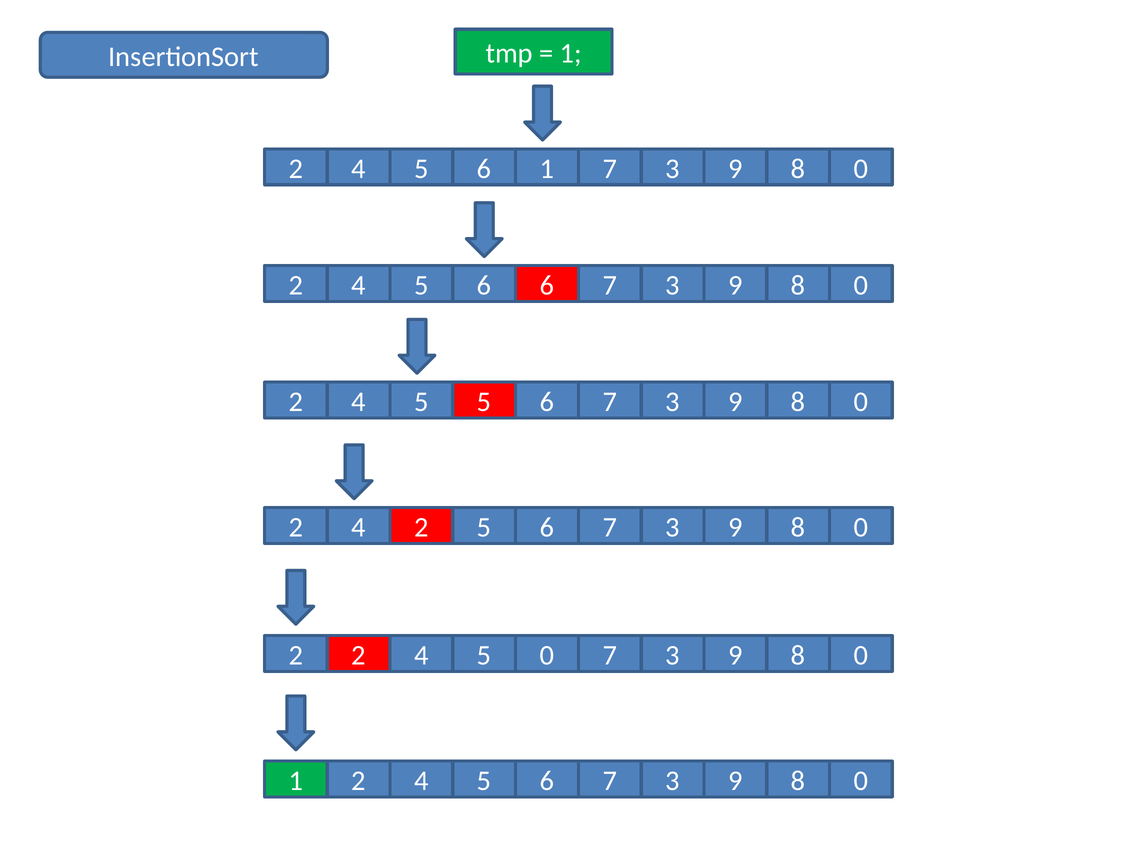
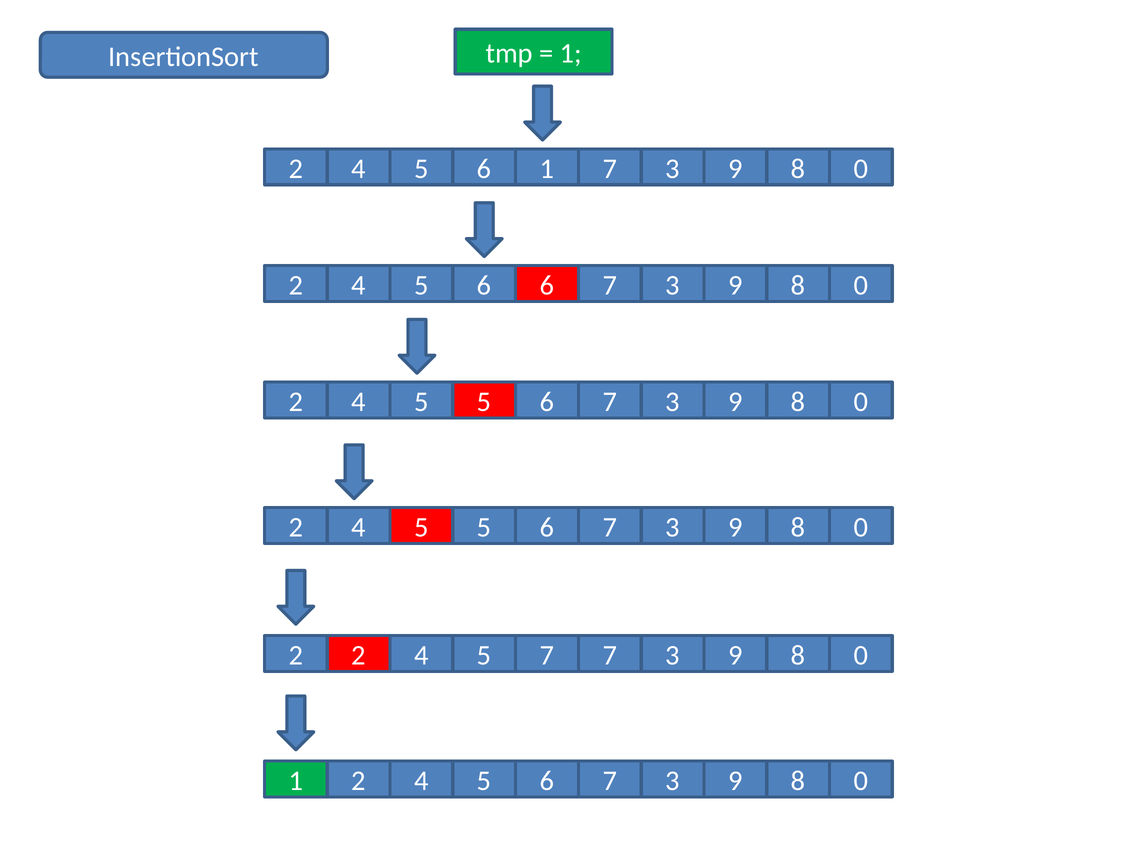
2 at (421, 528): 2 -> 5
5 0: 0 -> 7
